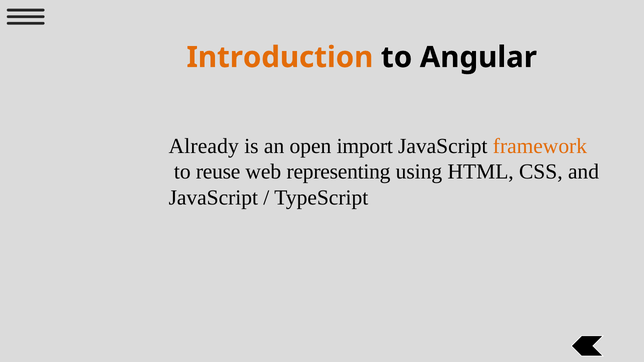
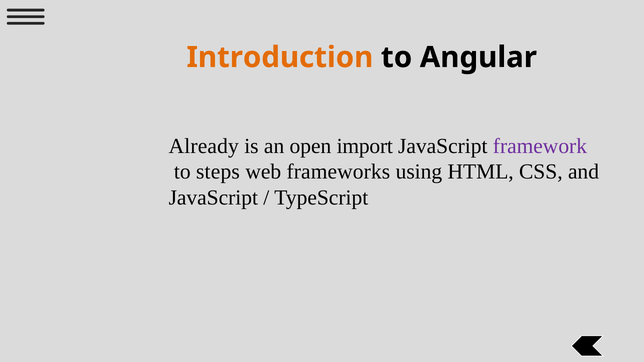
framework colour: orange -> purple
reuse: reuse -> steps
representing: representing -> frameworks
